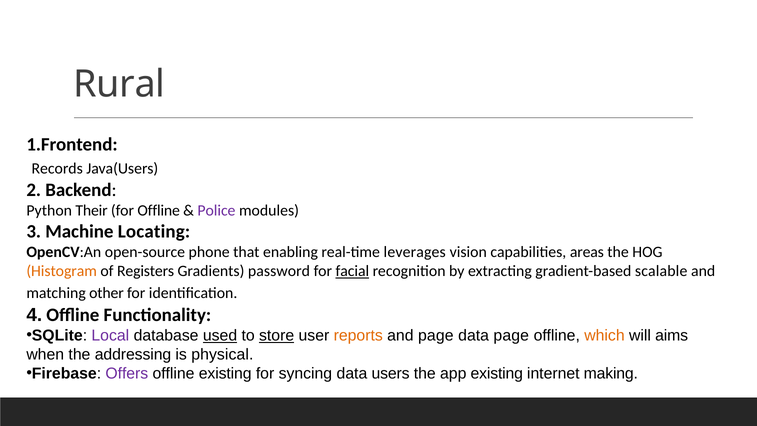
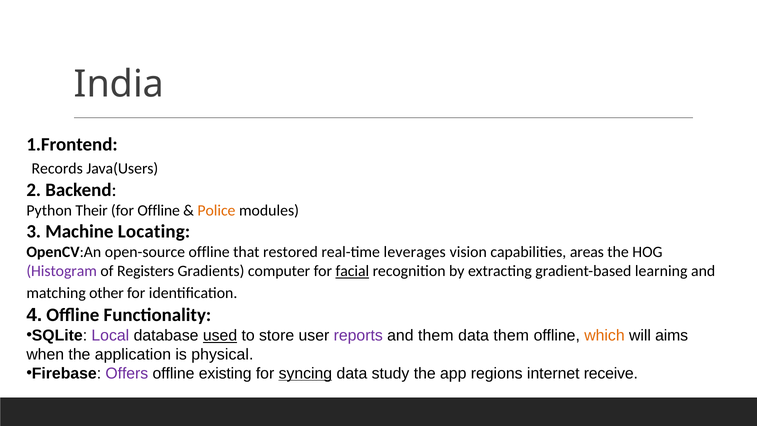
Rural: Rural -> India
Police colour: purple -> orange
open-source phone: phone -> offline
enabling: enabling -> restored
Histogram colour: orange -> purple
password: password -> computer
scalable: scalable -> learning
store underline: present -> none
reports colour: orange -> purple
and page: page -> them
data page: page -> them
addressing: addressing -> application
syncing underline: none -> present
users: users -> study
app existing: existing -> regions
making: making -> receive
